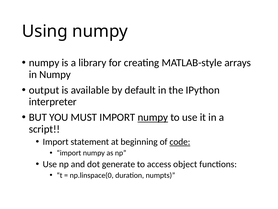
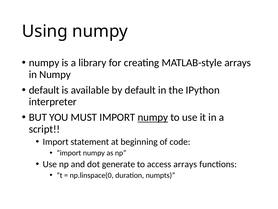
output at (44, 90): output -> default
code underline: present -> none
access object: object -> arrays
